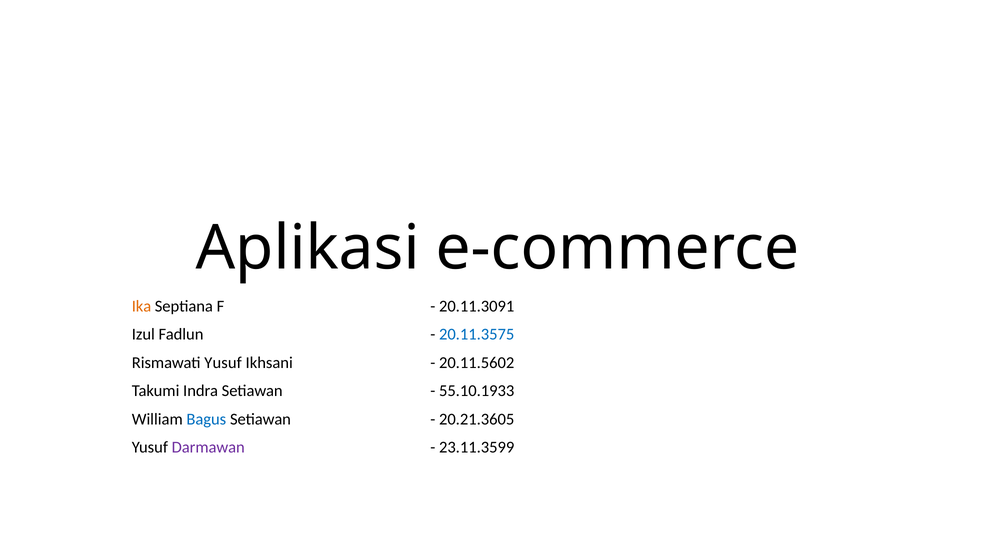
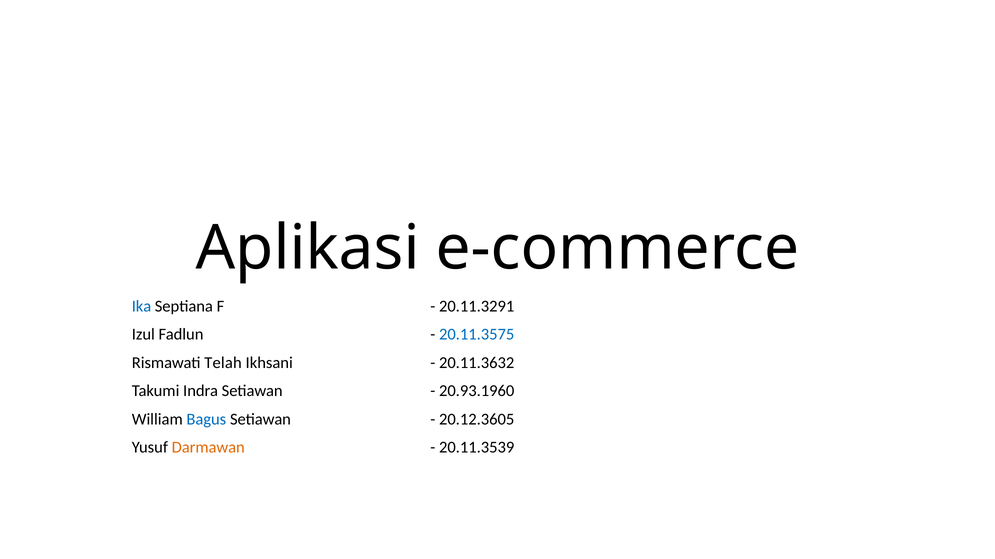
Ika colour: orange -> blue
20.11.3091: 20.11.3091 -> 20.11.3291
Rismawati Yusuf: Yusuf -> Telah
20.11.5602: 20.11.5602 -> 20.11.3632
55.10.1933: 55.10.1933 -> 20.93.1960
20.21.3605: 20.21.3605 -> 20.12.3605
Darmawan colour: purple -> orange
23.11.3599: 23.11.3599 -> 20.11.3539
